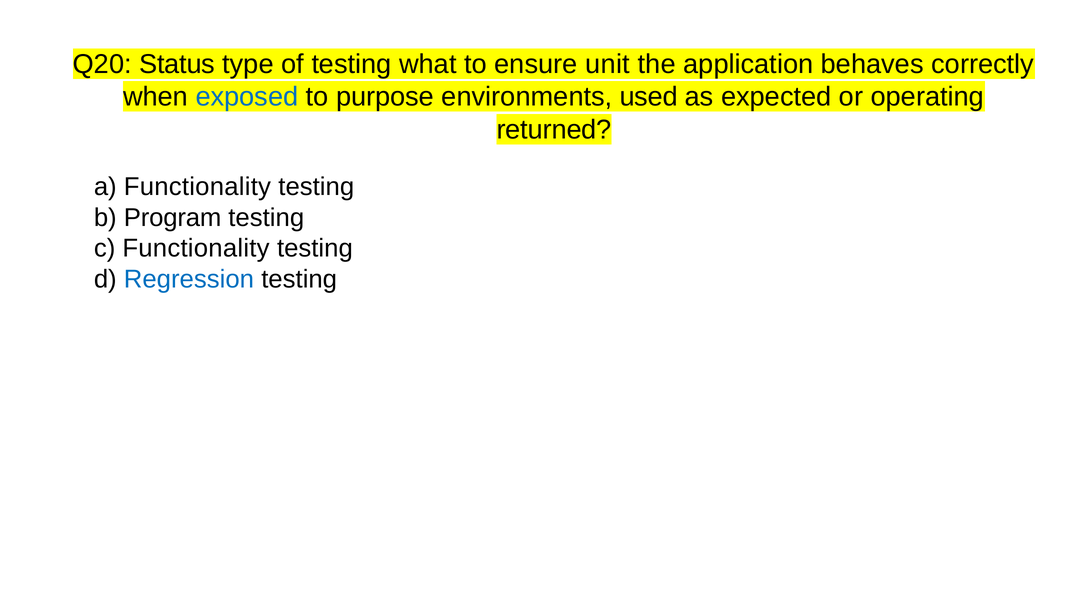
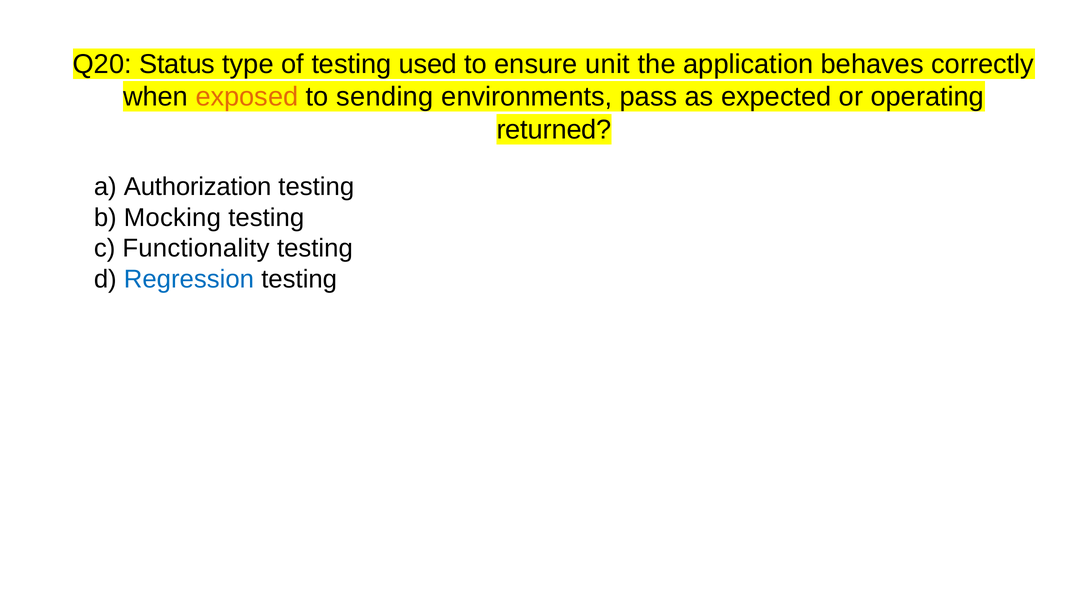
what: what -> used
exposed colour: blue -> orange
purpose: purpose -> sending
used: used -> pass
a Functionality: Functionality -> Authorization
Program: Program -> Mocking
